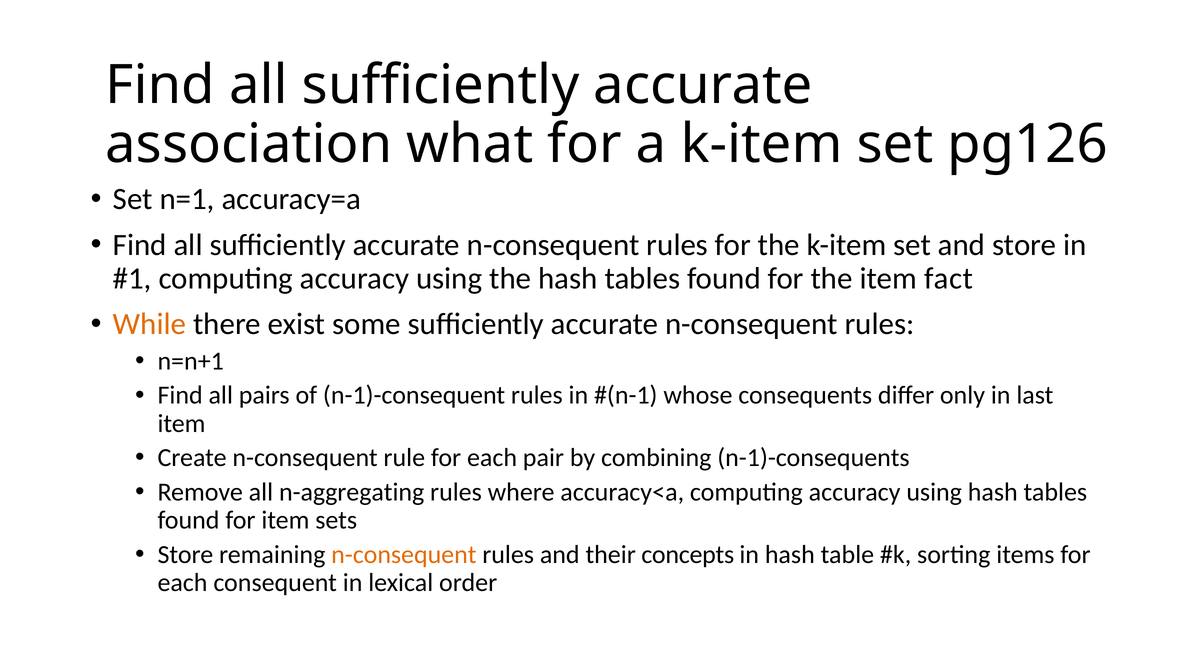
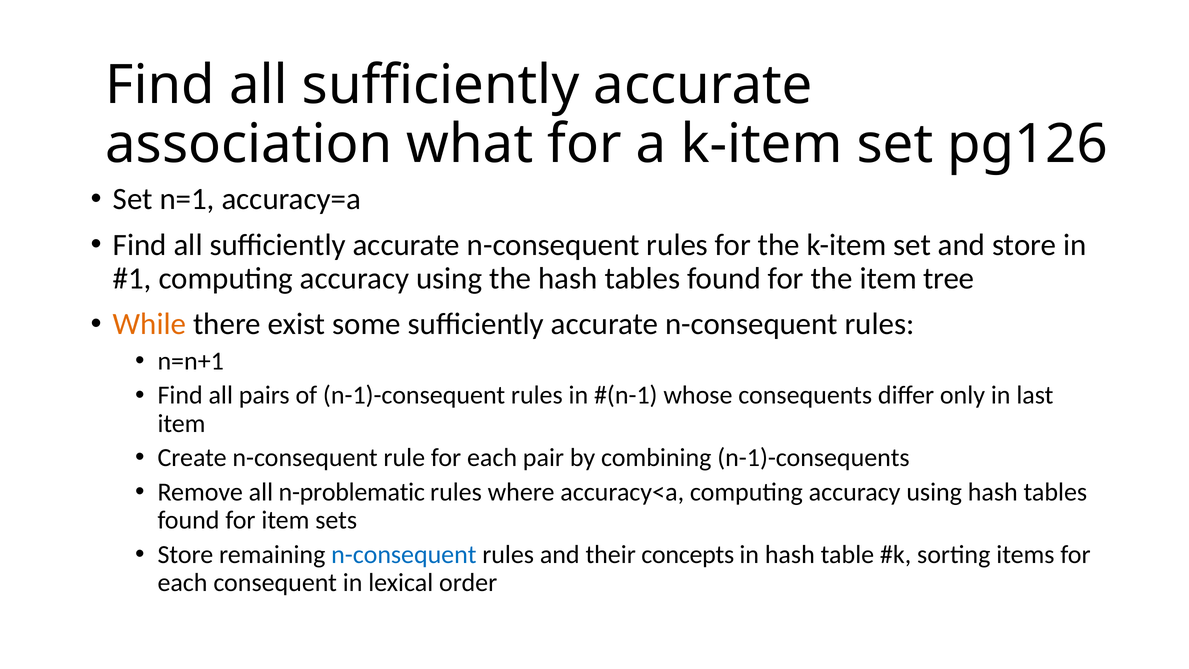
fact: fact -> tree
n-aggregating: n-aggregating -> n-problematic
n-consequent at (404, 554) colour: orange -> blue
